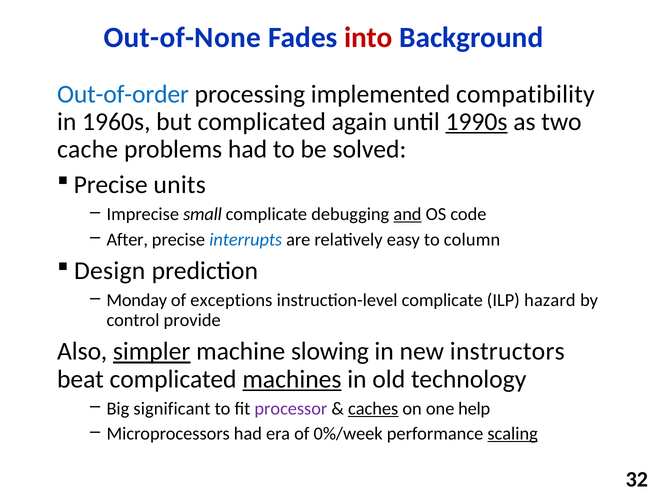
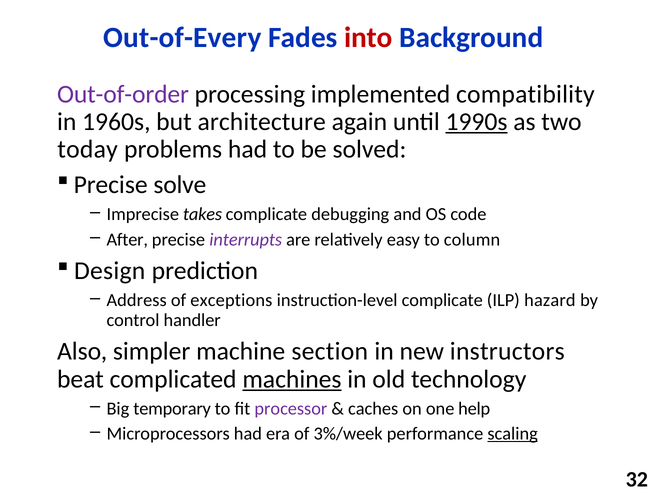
Out-of-None: Out-of-None -> Out-of-Every
Out-of-order colour: blue -> purple
but complicated: complicated -> architecture
cache: cache -> today
units: units -> solve
small: small -> takes
and underline: present -> none
interrupts colour: blue -> purple
Monday: Monday -> Address
provide: provide -> handler
simpler underline: present -> none
slowing: slowing -> section
significant: significant -> temporary
caches underline: present -> none
0%/week: 0%/week -> 3%/week
